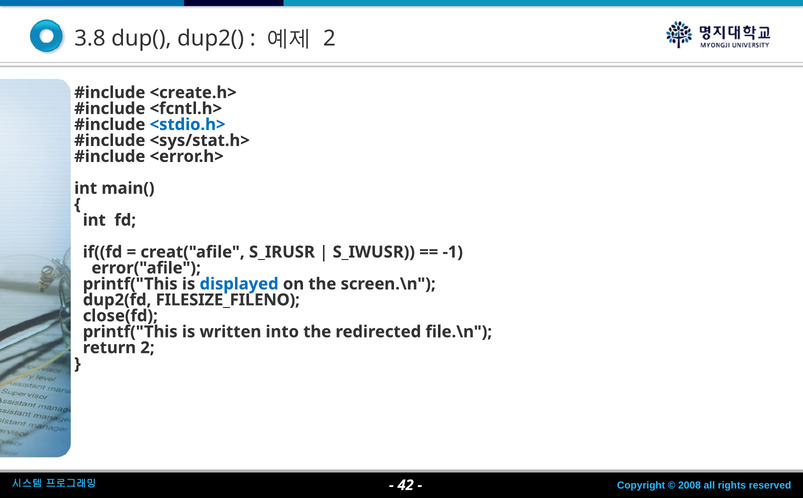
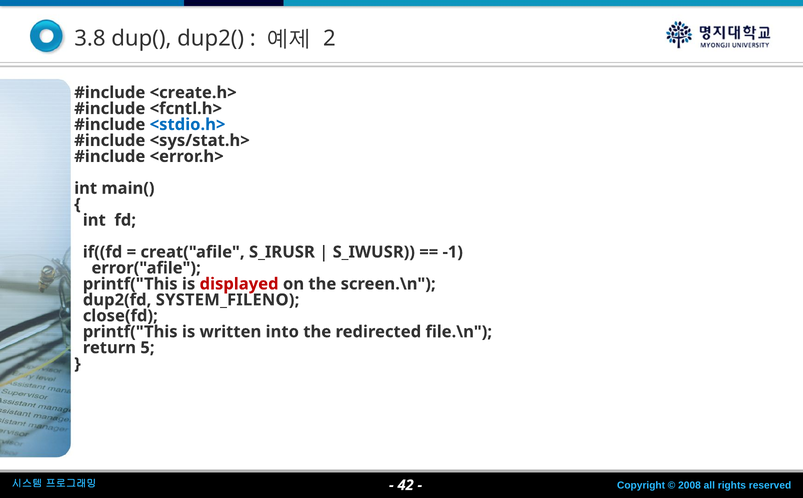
displayed colour: blue -> red
FILESIZE_FILENO: FILESIZE_FILENO -> SYSTEM_FILENO
return 2: 2 -> 5
